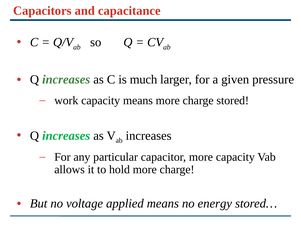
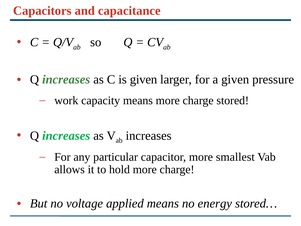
is much: much -> given
more capacity: capacity -> smallest
